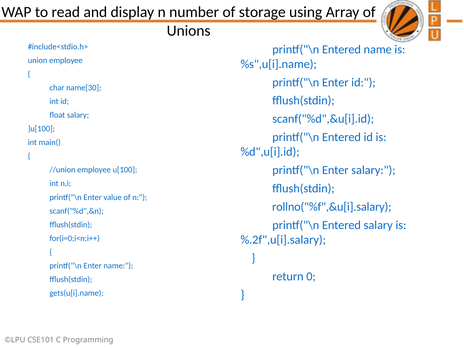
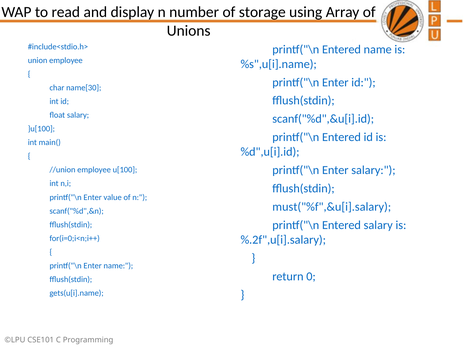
rollno("%f",&u[i].salary: rollno("%f",&u[i].salary -> must("%f",&u[i].salary
